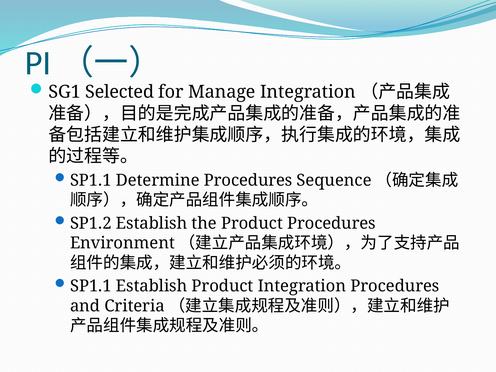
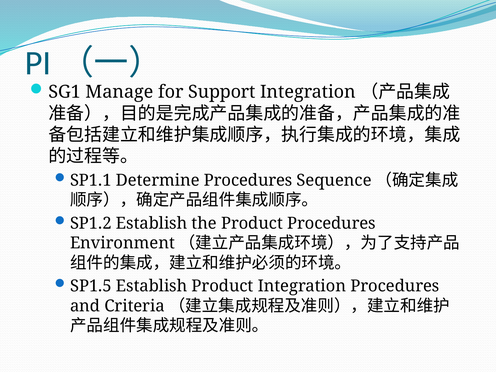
Selected: Selected -> Manage
Manage: Manage -> Support
SP1.1 at (91, 286): SP1.1 -> SP1.5
